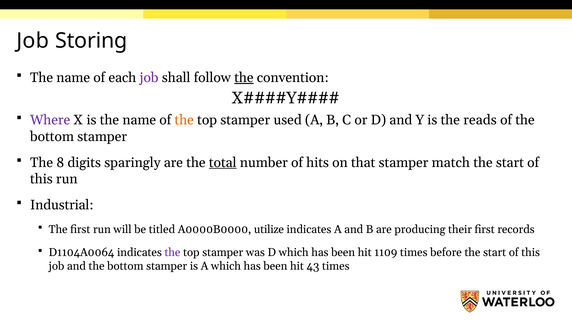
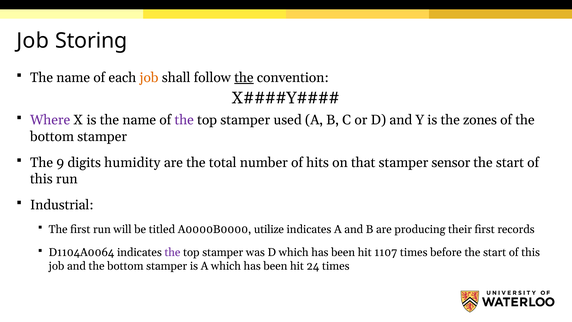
job at (149, 78) colour: purple -> orange
the at (184, 120) colour: orange -> purple
reads: reads -> zones
8: 8 -> 9
sparingly: sparingly -> humidity
total underline: present -> none
match: match -> sensor
1109: 1109 -> 1107
43: 43 -> 24
